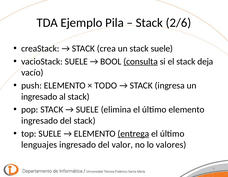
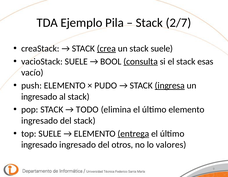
2/6: 2/6 -> 2/7
crea underline: none -> present
deja: deja -> esas
TODO: TODO -> PUDO
ingresa underline: none -> present
SUELE at (87, 109): SUELE -> TODO
lenguajes at (39, 144): lenguajes -> ingresado
valor: valor -> otros
